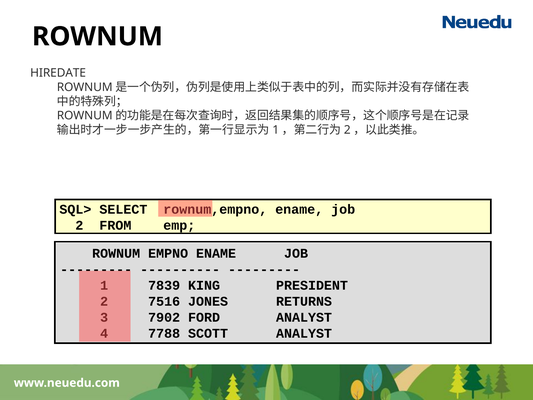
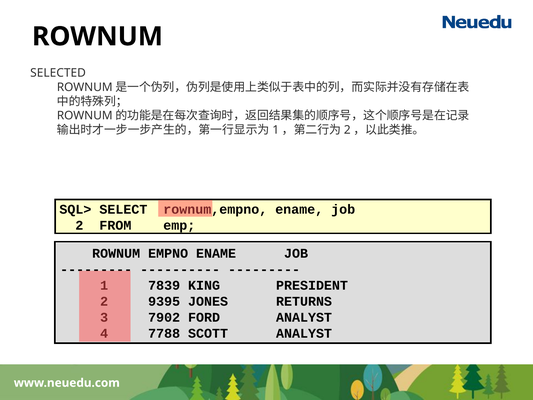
HIREDATE: HIREDATE -> SELECTED
7516: 7516 -> 9395
